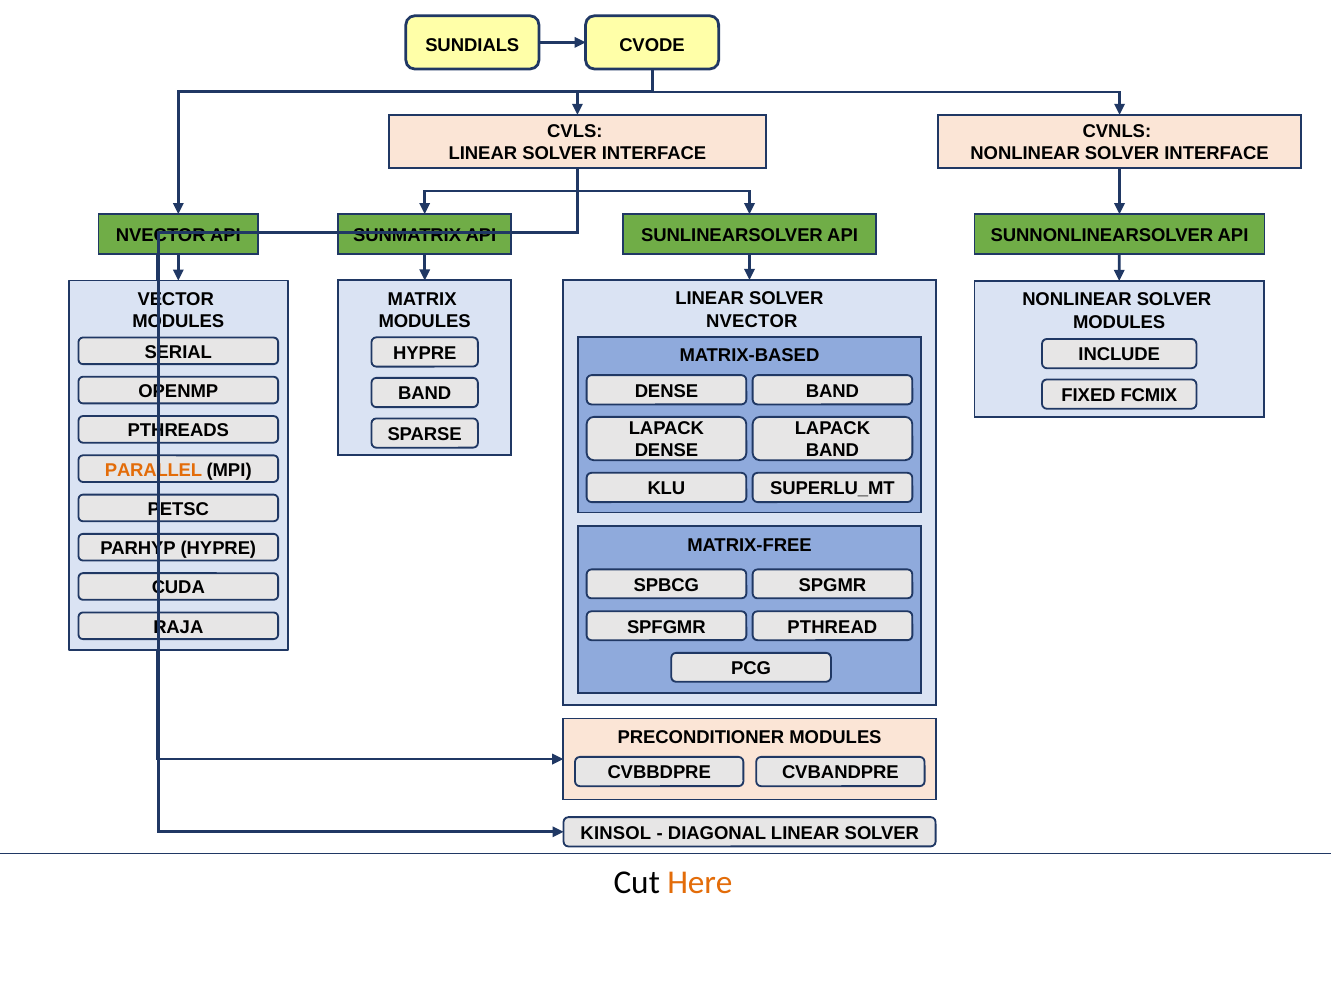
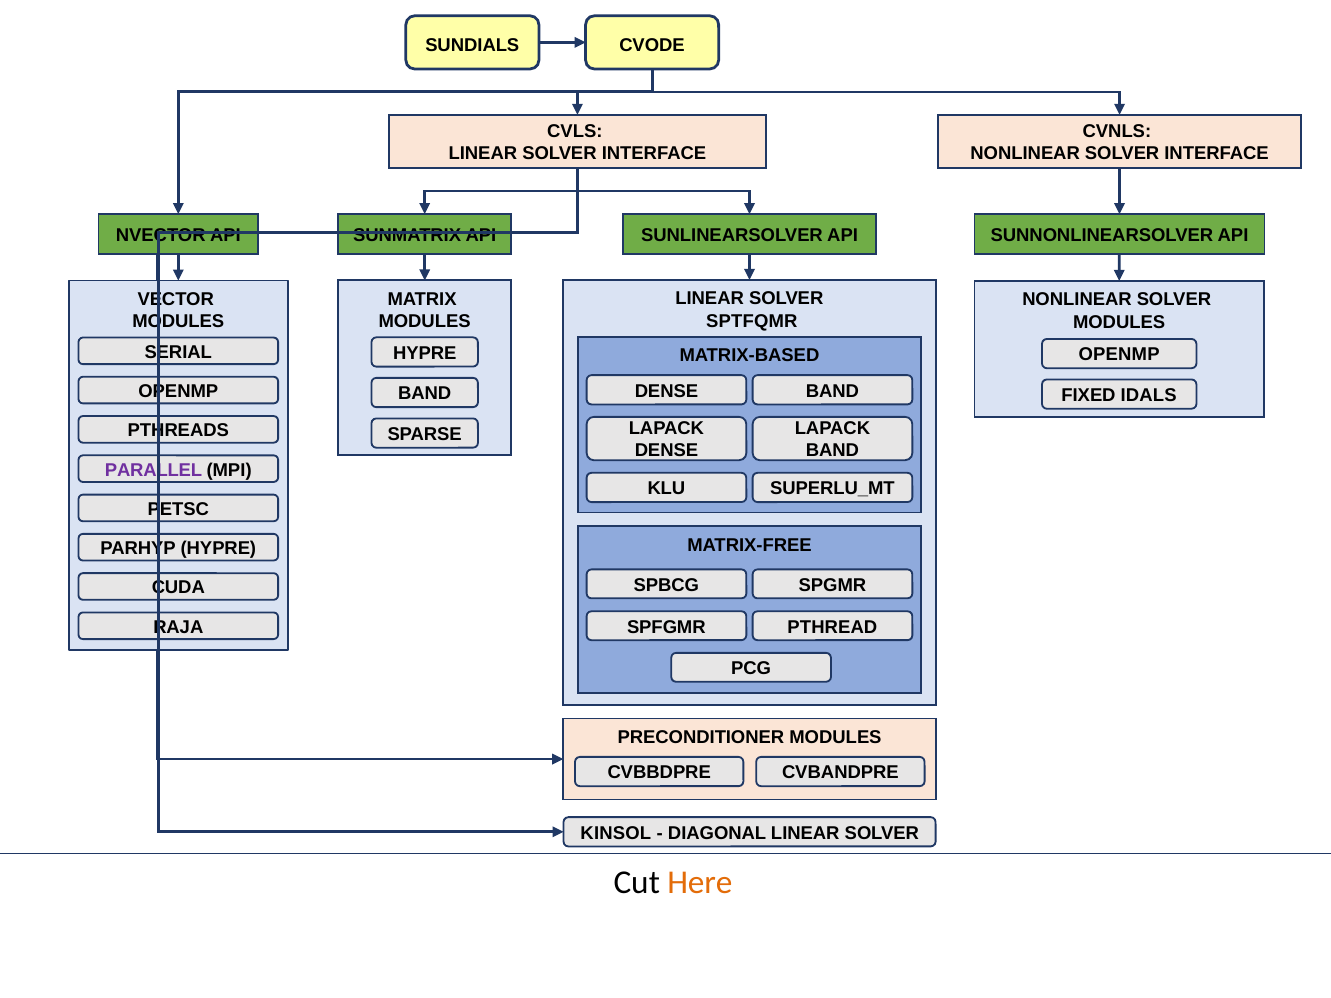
NVECTOR at (752, 321): NVECTOR -> SPTFQMR
INCLUDE at (1119, 355): INCLUDE -> OPENMP
FCMIX: FCMIX -> IDALS
PARALLEL colour: orange -> purple
